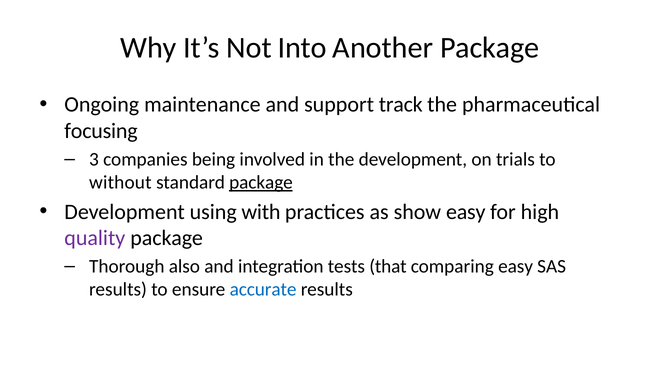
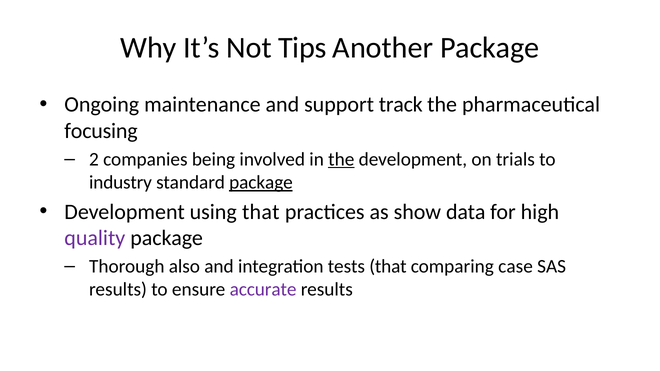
Into: Into -> Tips
3: 3 -> 2
the at (341, 159) underline: none -> present
without: without -> industry
using with: with -> that
show easy: easy -> data
comparing easy: easy -> case
accurate colour: blue -> purple
